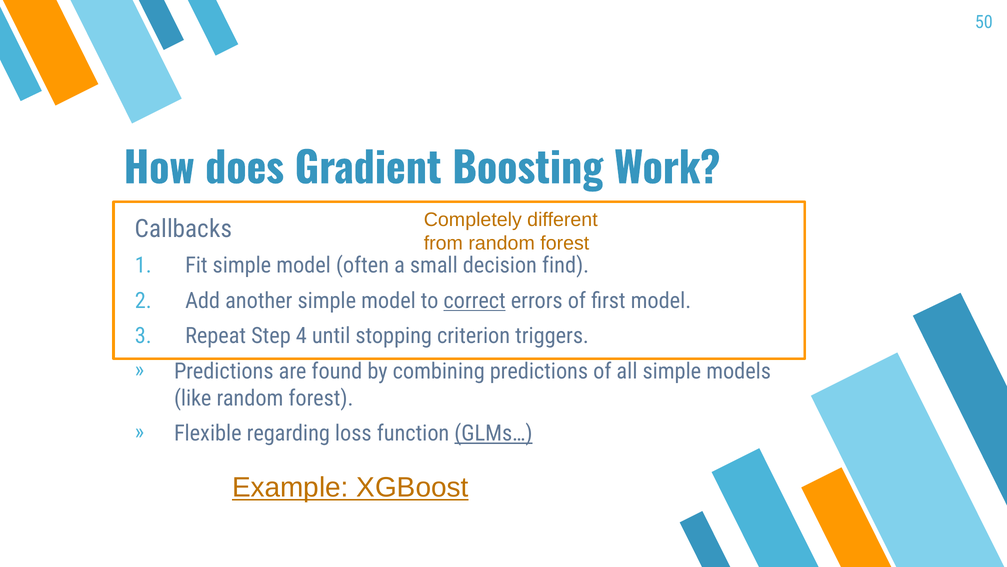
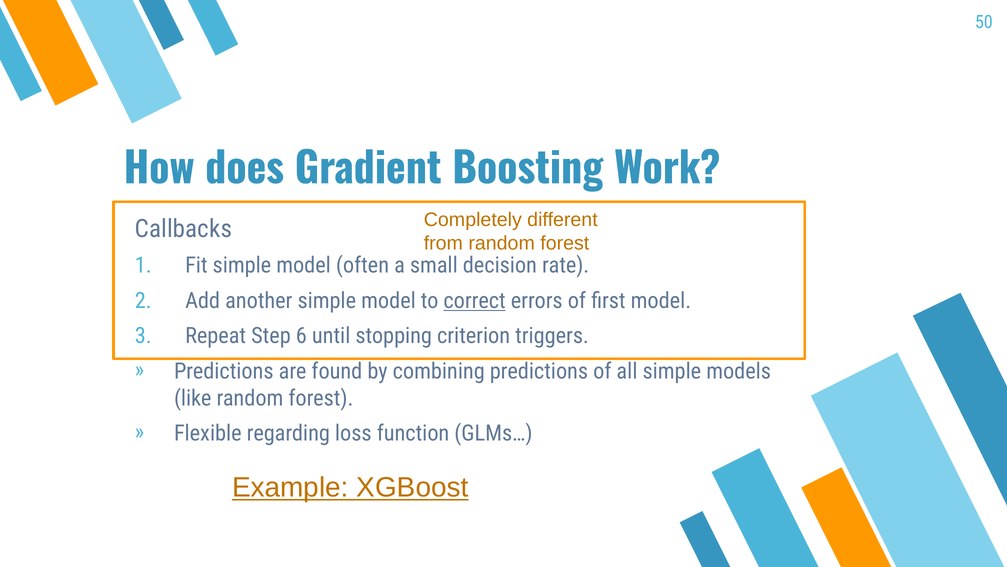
find: find -> rate
4: 4 -> 6
GLMs… underline: present -> none
